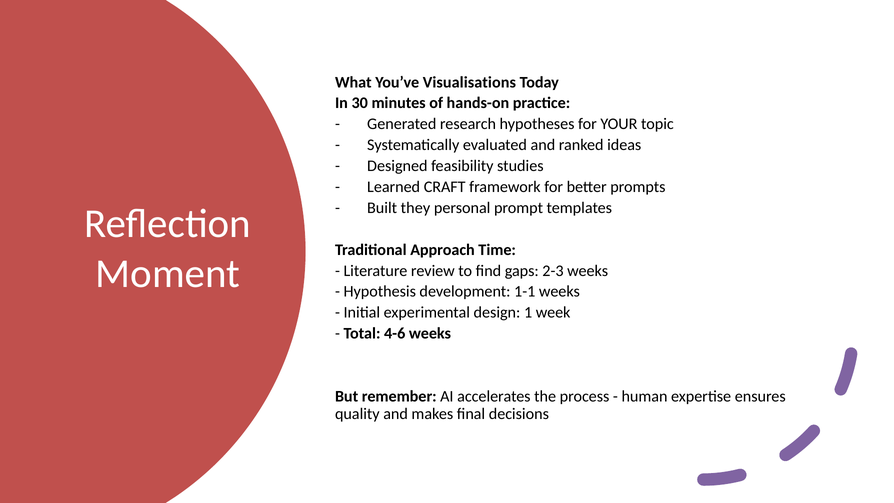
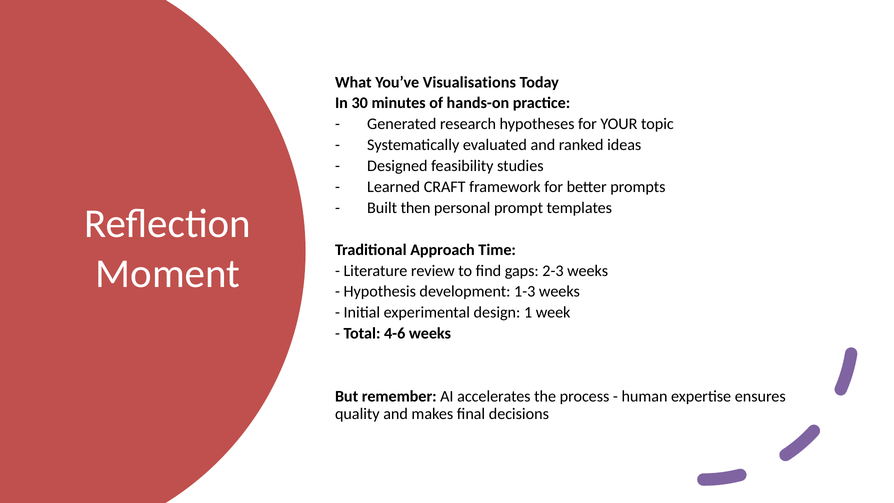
they: they -> then
1-1: 1-1 -> 1-3
